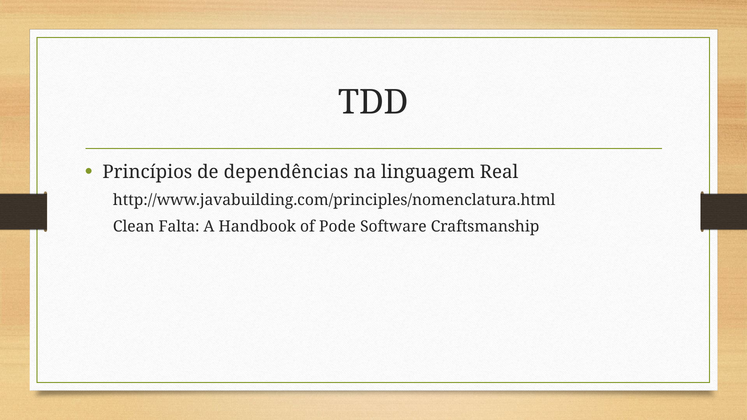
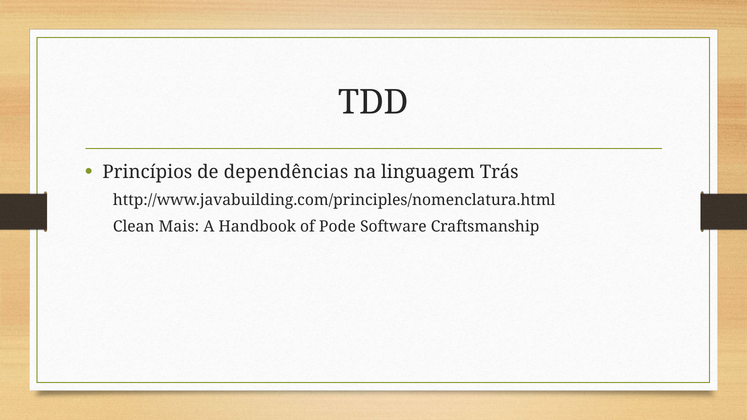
Real: Real -> Trás
Falta: Falta -> Mais
